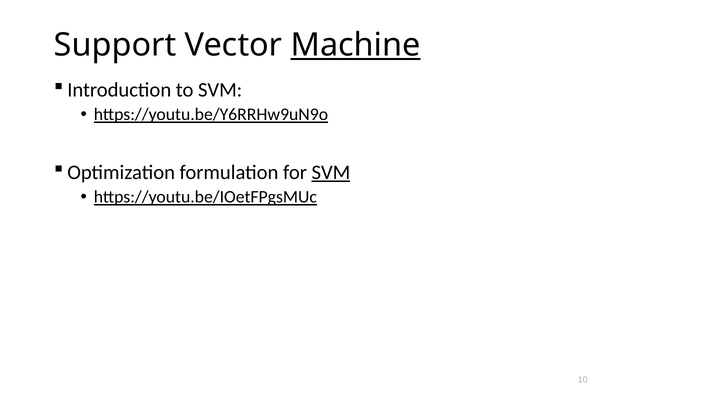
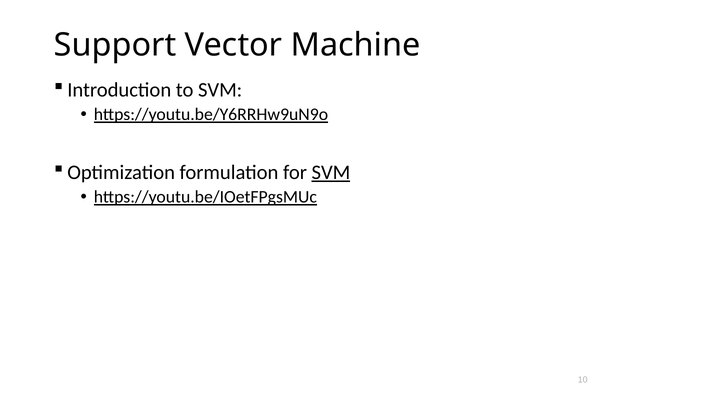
Machine underline: present -> none
